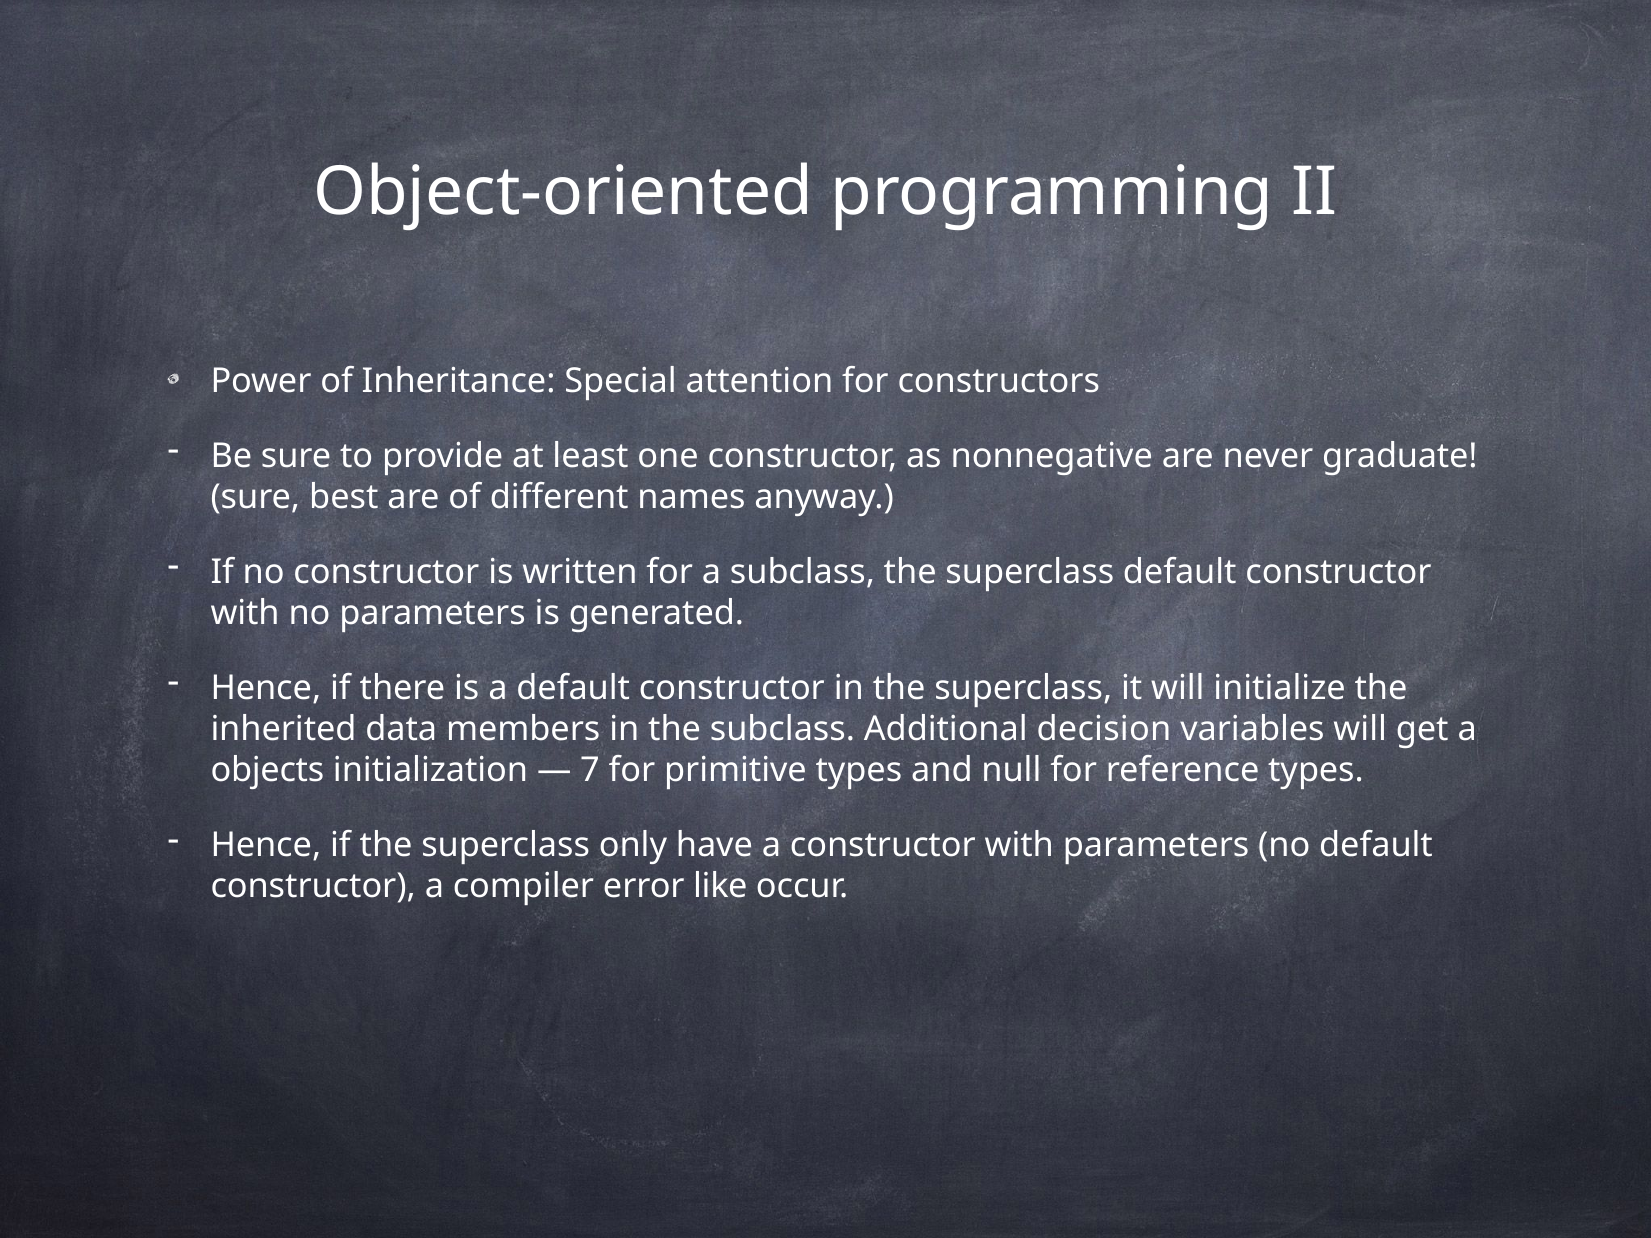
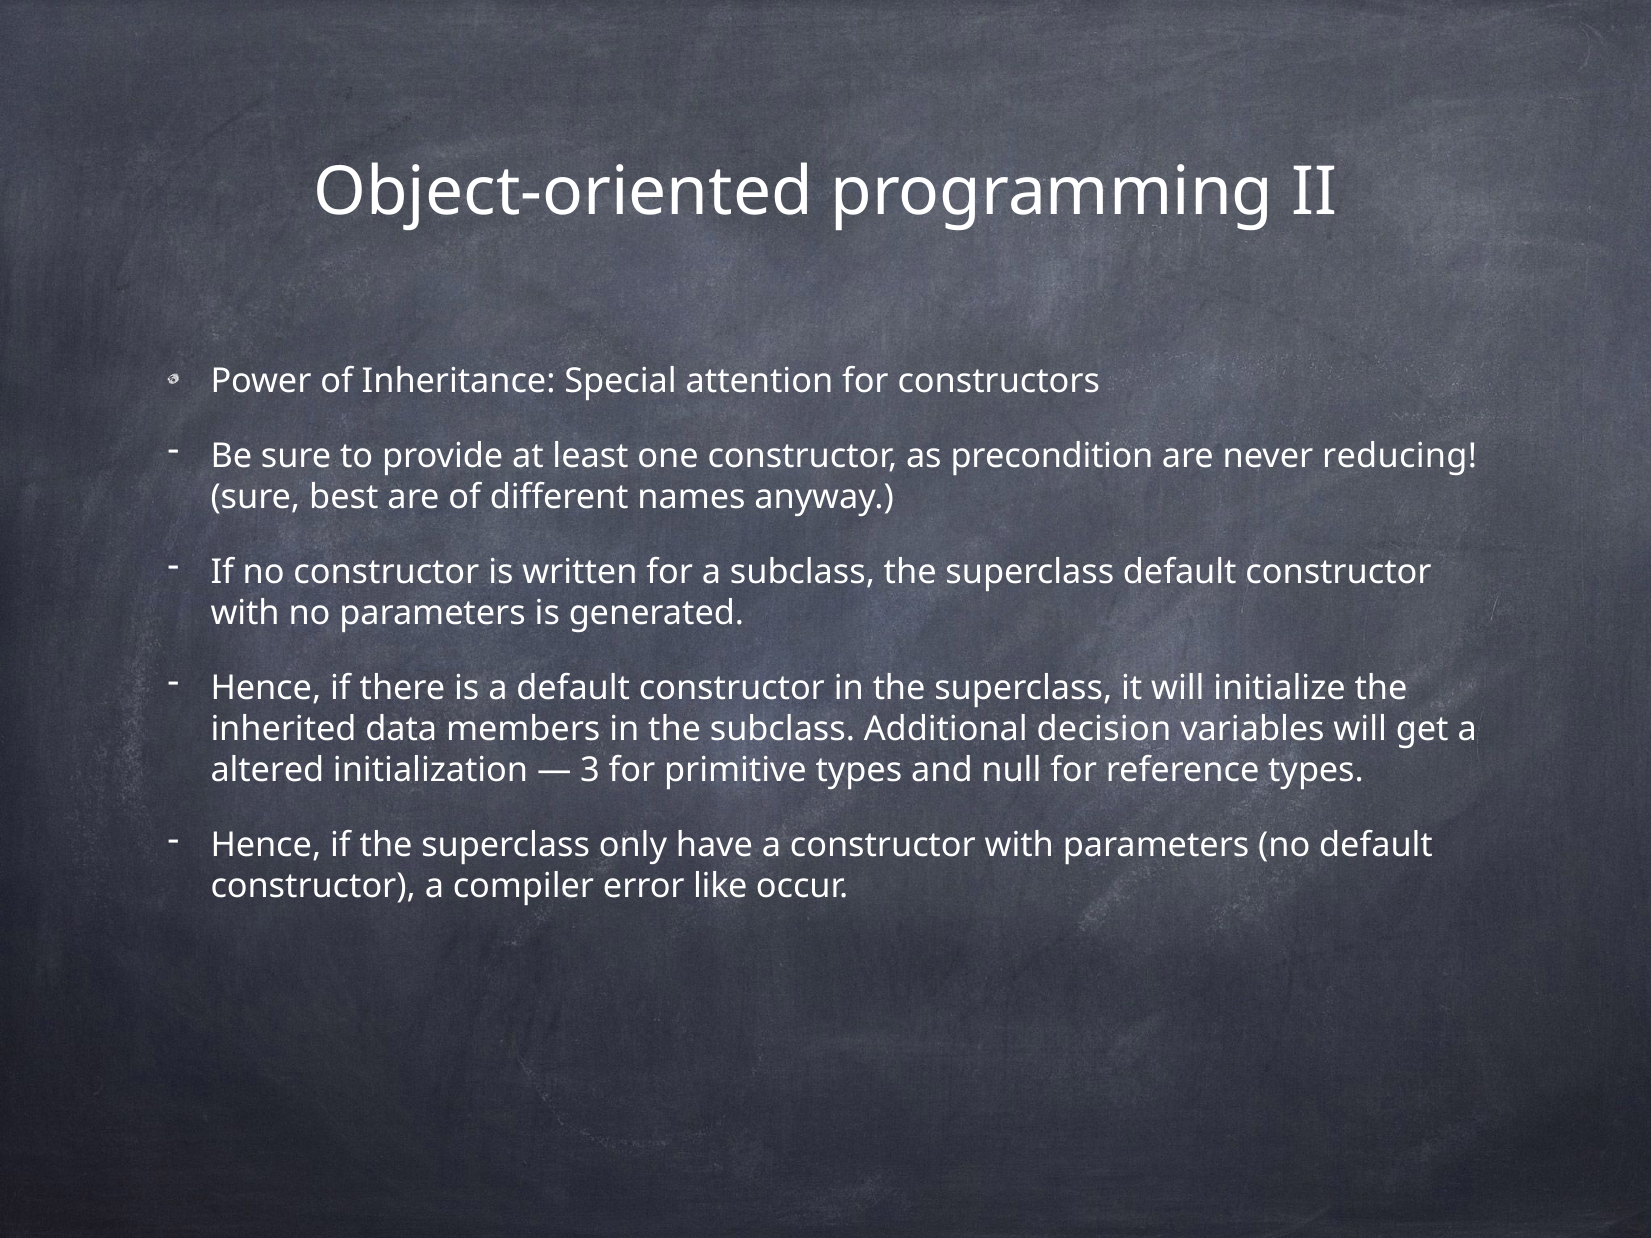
nonnegative: nonnegative -> precondition
graduate: graduate -> reducing
objects: objects -> altered
7: 7 -> 3
